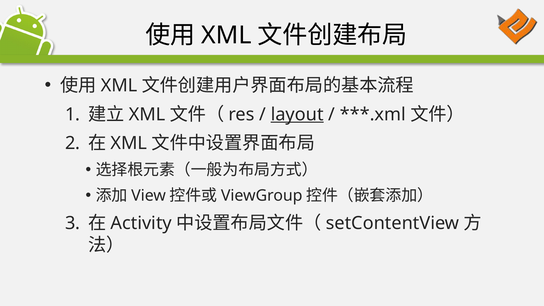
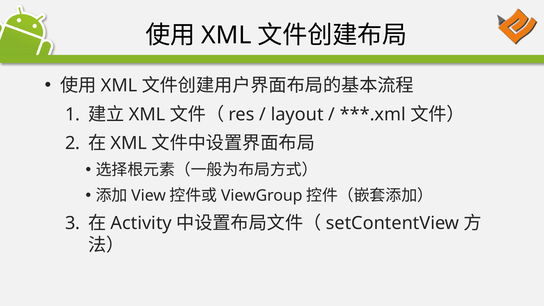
layout underline: present -> none
